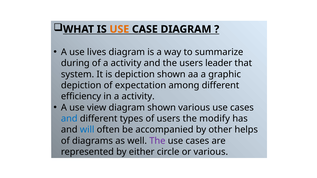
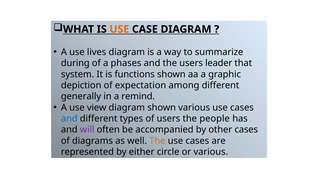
of a activity: activity -> phases
is depiction: depiction -> functions
efficiency: efficiency -> generally
in a activity: activity -> remind
modify: modify -> people
will colour: blue -> purple
other helps: helps -> cases
The at (157, 141) colour: purple -> orange
